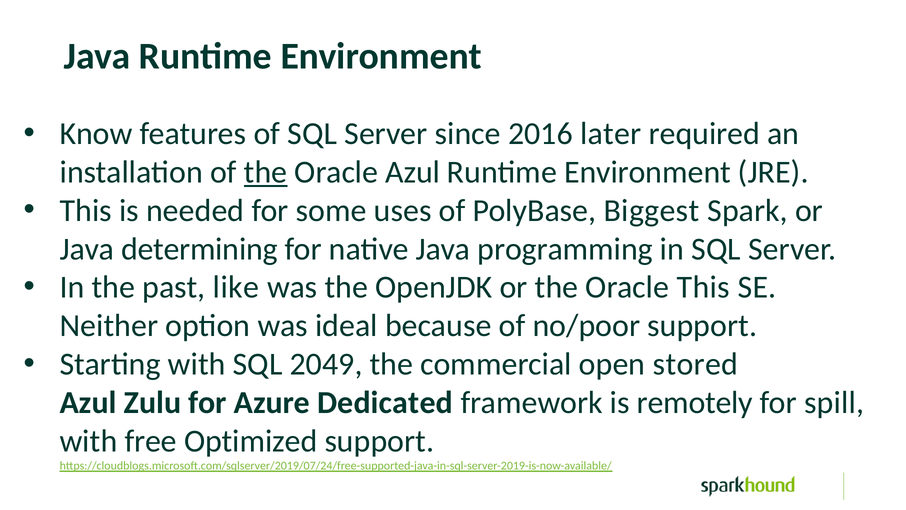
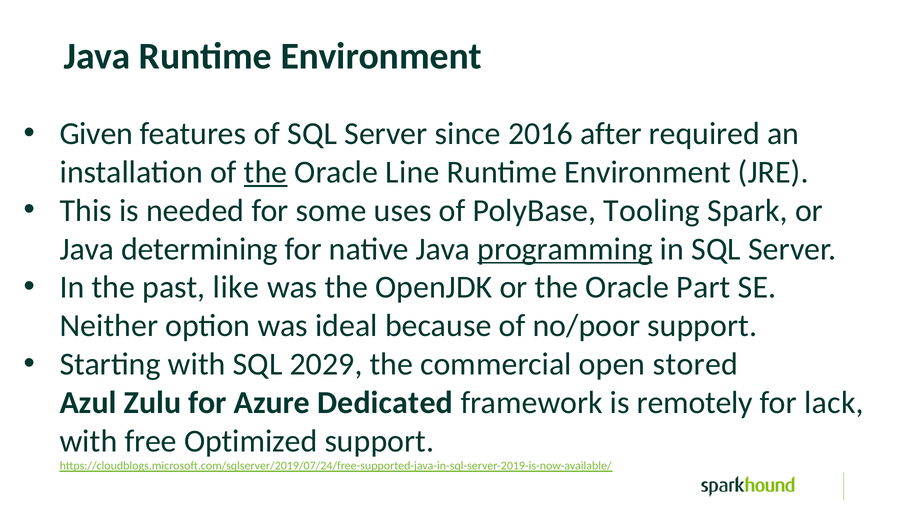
Know: Know -> Given
later: later -> after
Oracle Azul: Azul -> Line
Biggest: Biggest -> Tooling
programming underline: none -> present
Oracle This: This -> Part
2049: 2049 -> 2029
spill: spill -> lack
